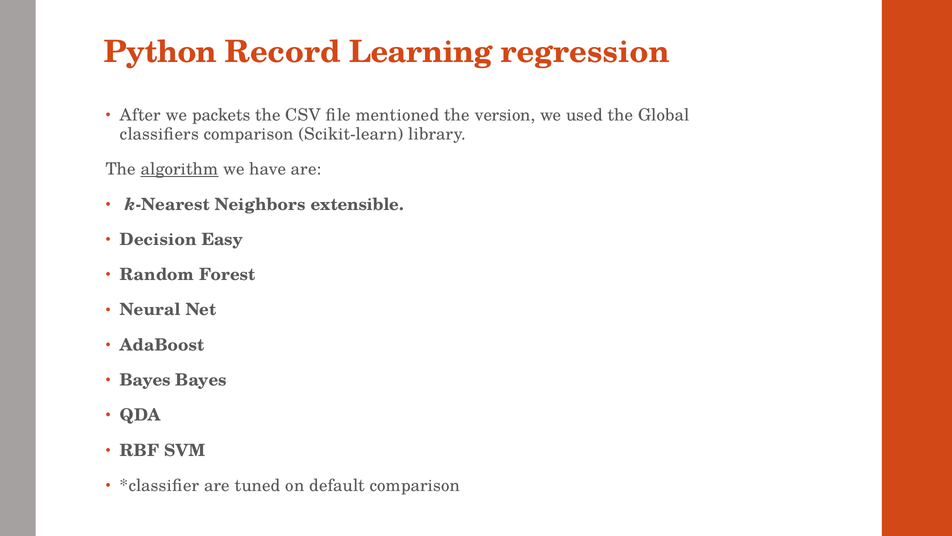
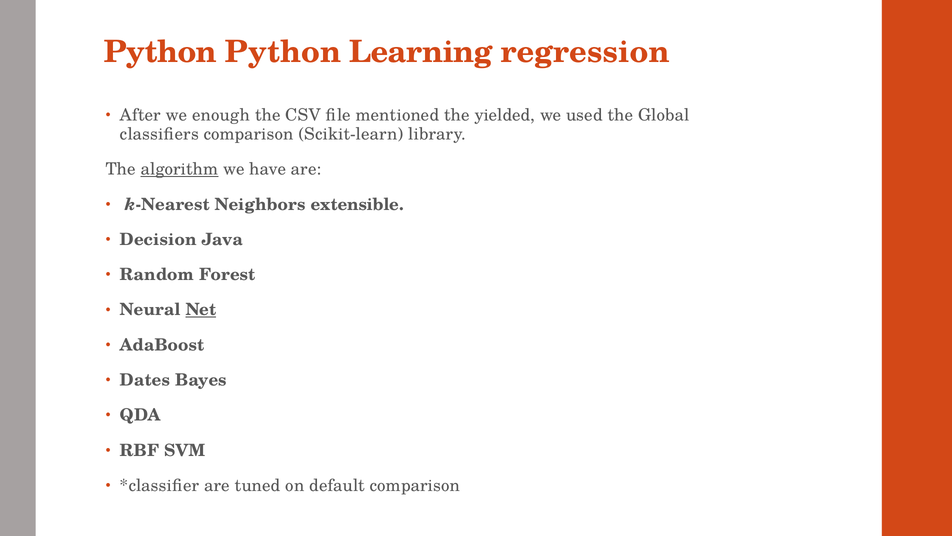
Python Record: Record -> Python
packets: packets -> enough
version: version -> yielded
Easy: Easy -> Java
Net underline: none -> present
Bayes at (145, 380): Bayes -> Dates
